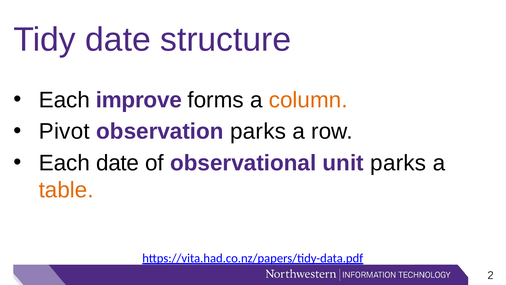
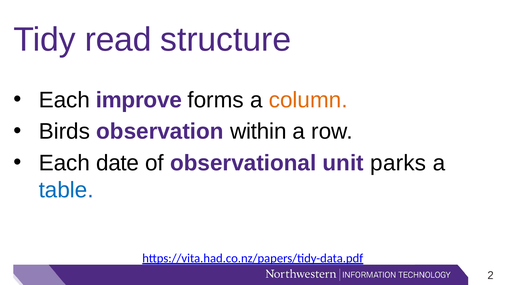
Tidy date: date -> read
Pivot: Pivot -> Birds
observation parks: parks -> within
table colour: orange -> blue
